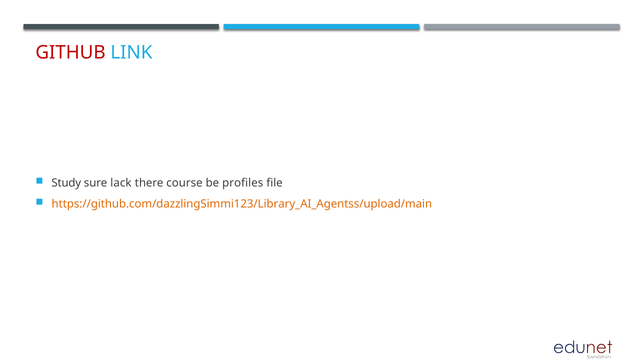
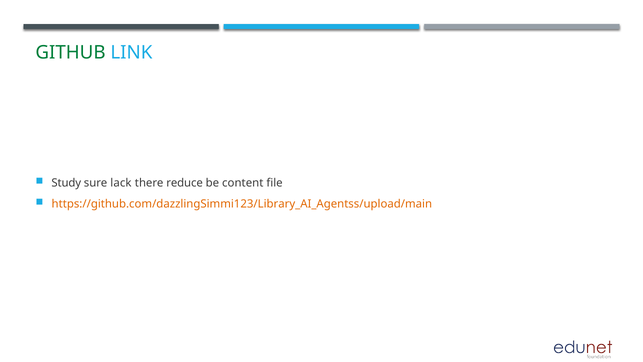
GITHUB colour: red -> green
course: course -> reduce
profiles: profiles -> content
